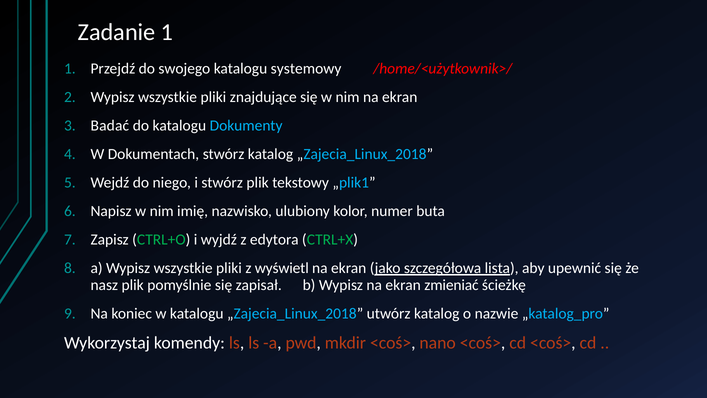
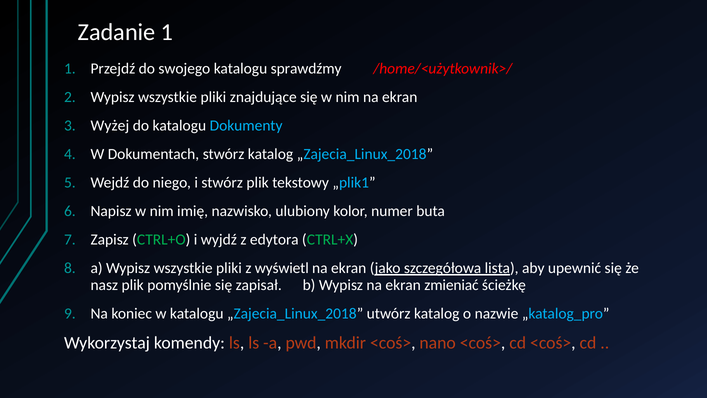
systemowy: systemowy -> sprawdźmy
Badać: Badać -> Wyżej
